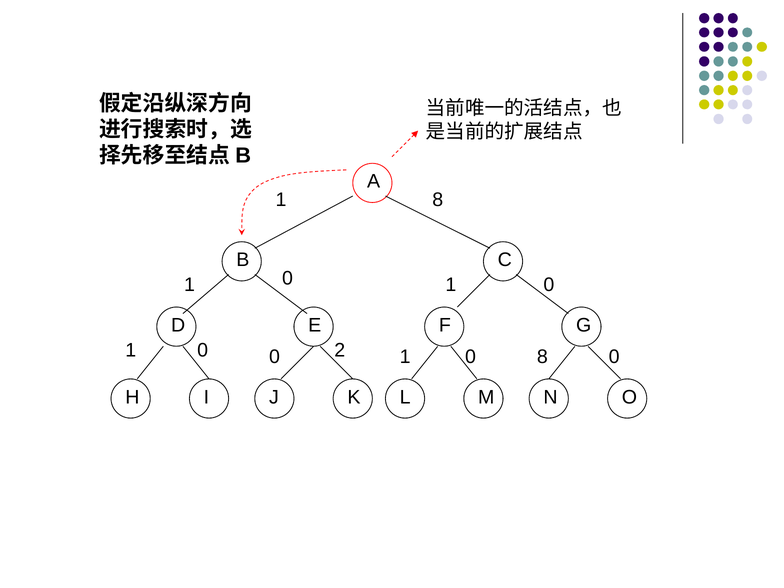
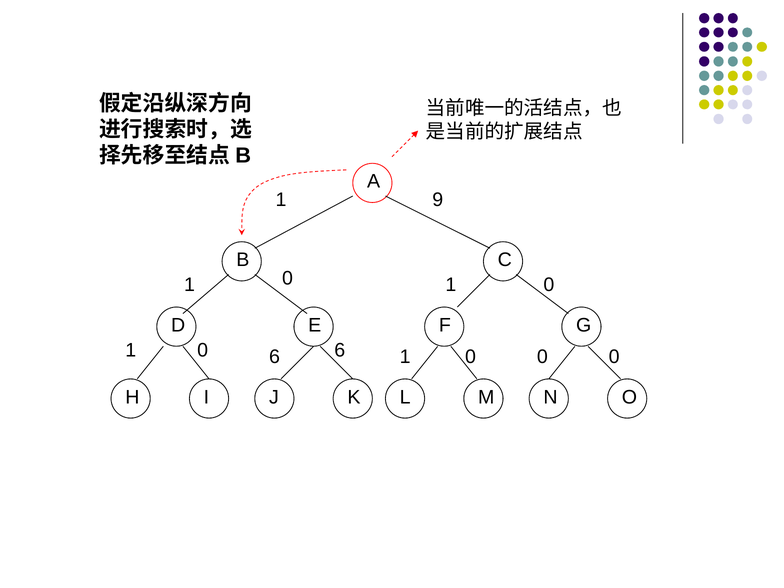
8 at (438, 200): 8 -> 9
1 0: 0 -> 6
0 2: 2 -> 6
8 at (542, 357): 8 -> 0
